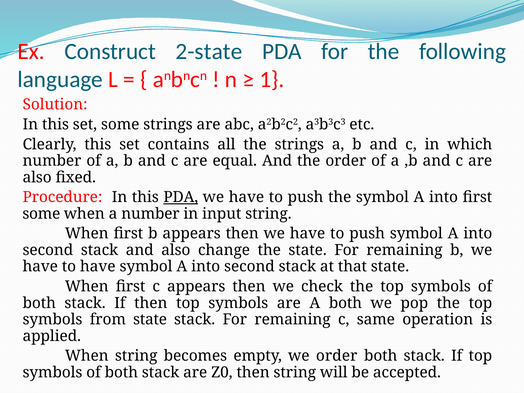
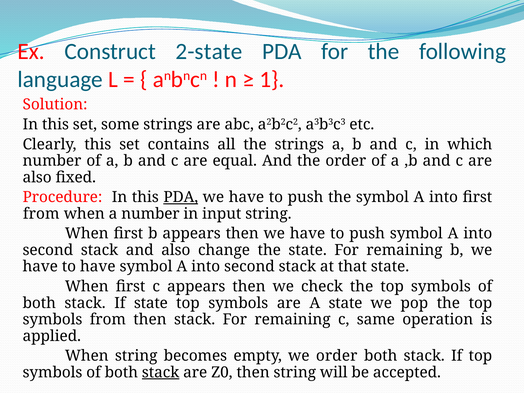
some at (41, 214): some -> from
If then: then -> state
A both: both -> state
from state: state -> then
stack at (161, 372) underline: none -> present
